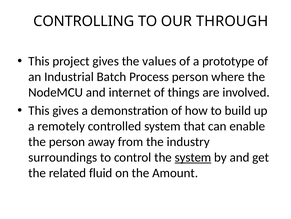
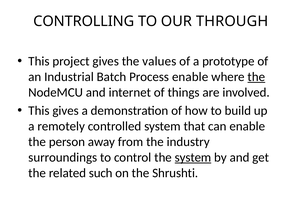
Process person: person -> enable
the at (256, 77) underline: none -> present
fluid: fluid -> such
Amount: Amount -> Shrushti
